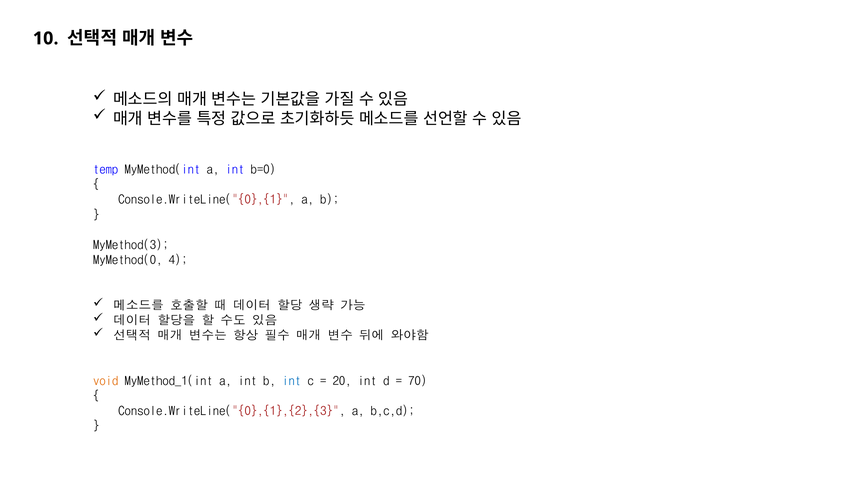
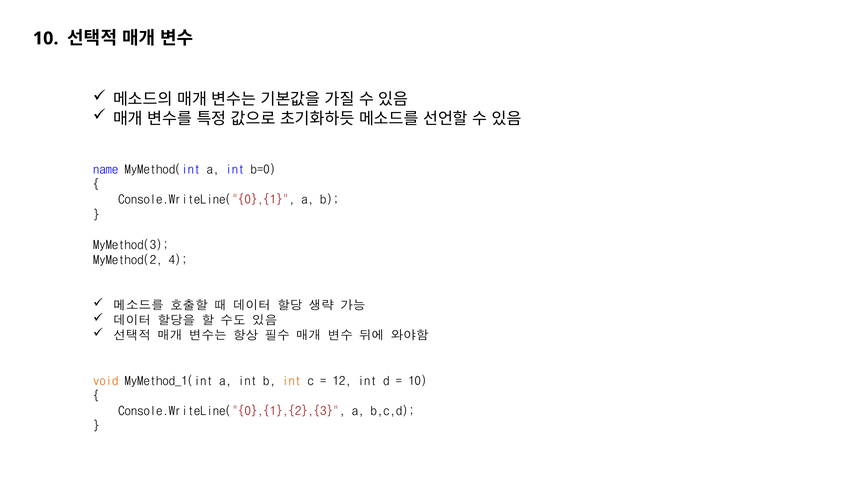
temp: temp -> name
MyMethod(0: MyMethod(0 -> MyMethod(2
int at (292, 381) colour: blue -> orange
20: 20 -> 12
70 at (418, 381): 70 -> 10
